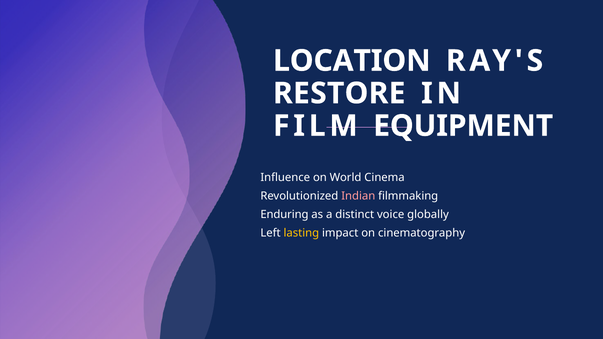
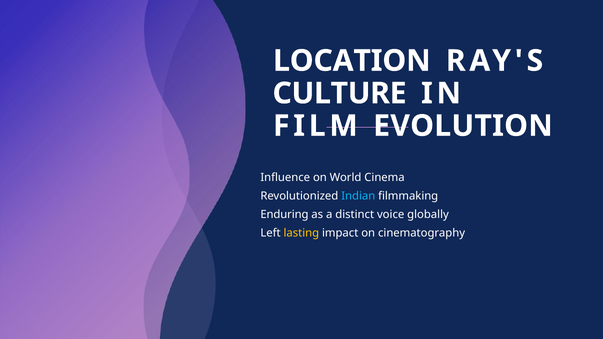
RESTORE: RESTORE -> CULTURE
EQUIPMENT: EQUIPMENT -> EVOLUTION
Indian colour: pink -> light blue
